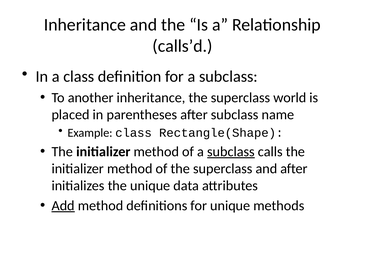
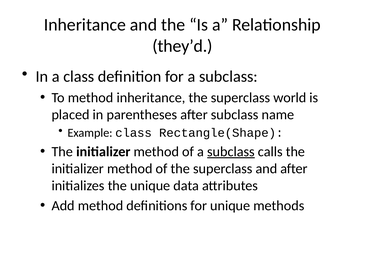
calls’d: calls’d -> they’d
To another: another -> method
Add underline: present -> none
